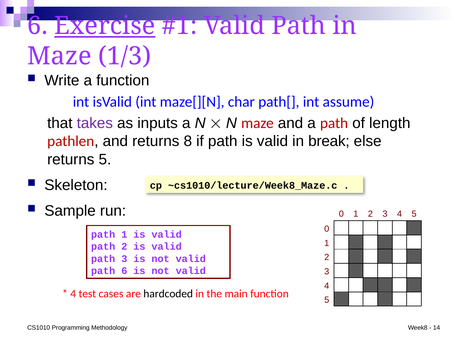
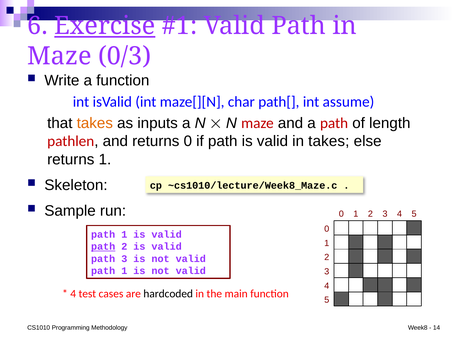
1/3: 1/3 -> 0/3
takes at (95, 123) colour: purple -> orange
returns 8: 8 -> 0
in break: break -> takes
returns 5: 5 -> 1
path at (103, 247) underline: none -> present
6 at (124, 271): 6 -> 1
